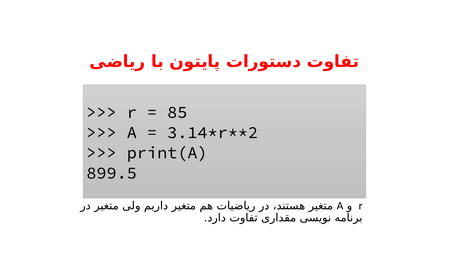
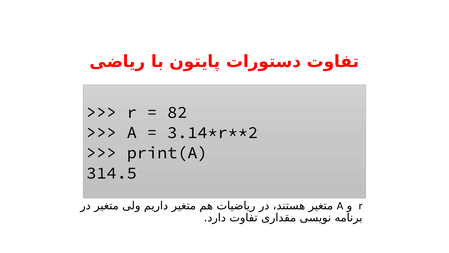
85: 85 -> 82
899.5: 899.5 -> 314.5
